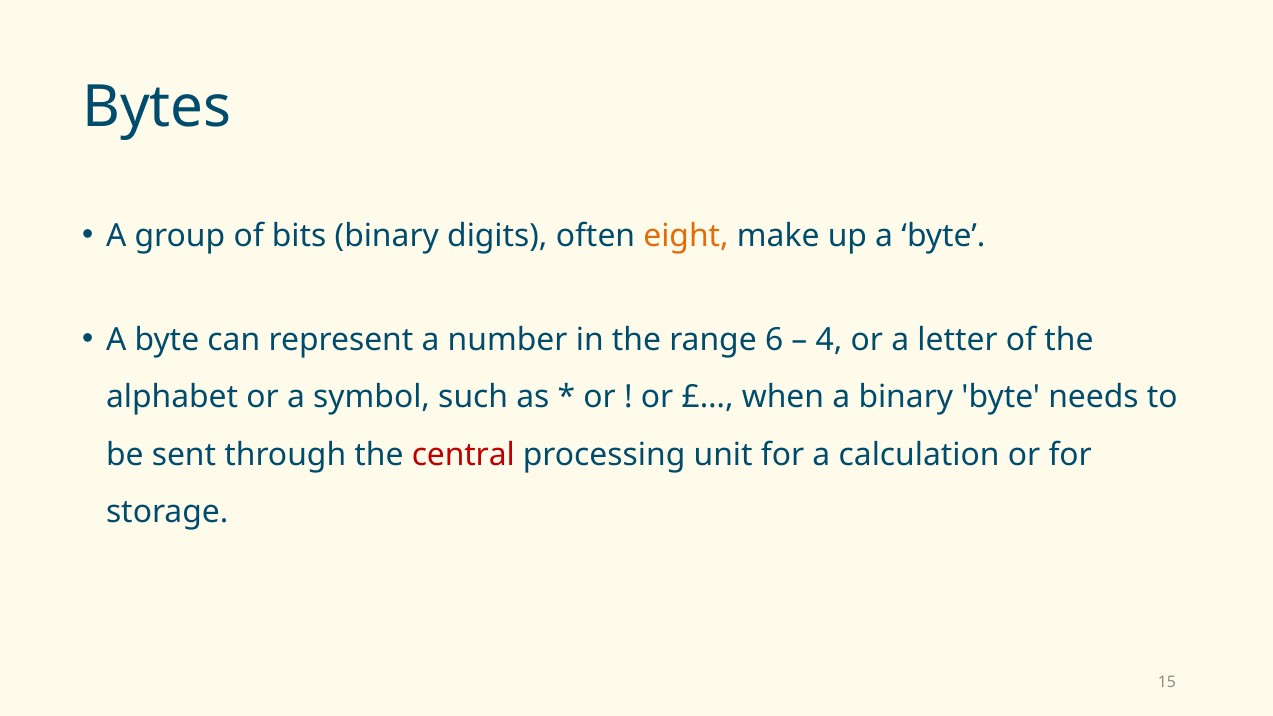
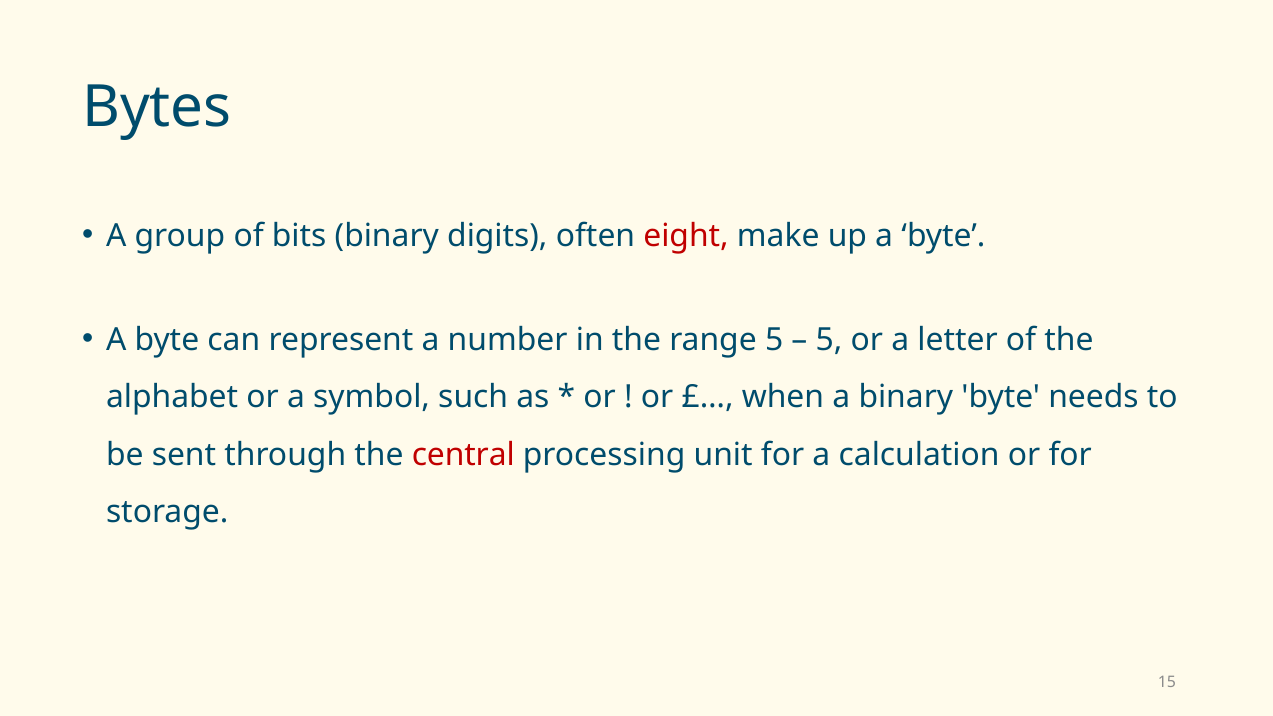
eight colour: orange -> red
range 6: 6 -> 5
4 at (829, 340): 4 -> 5
